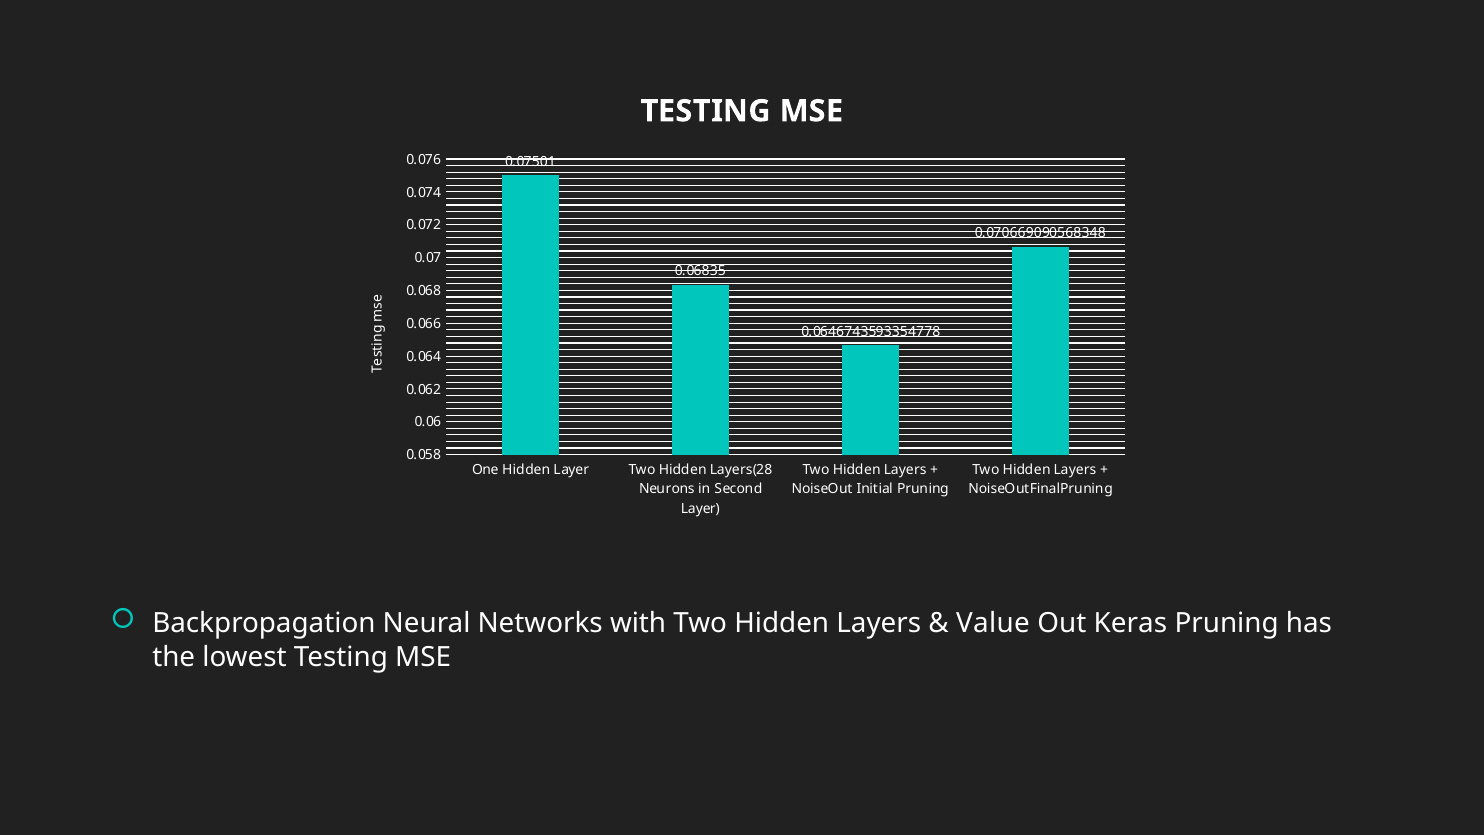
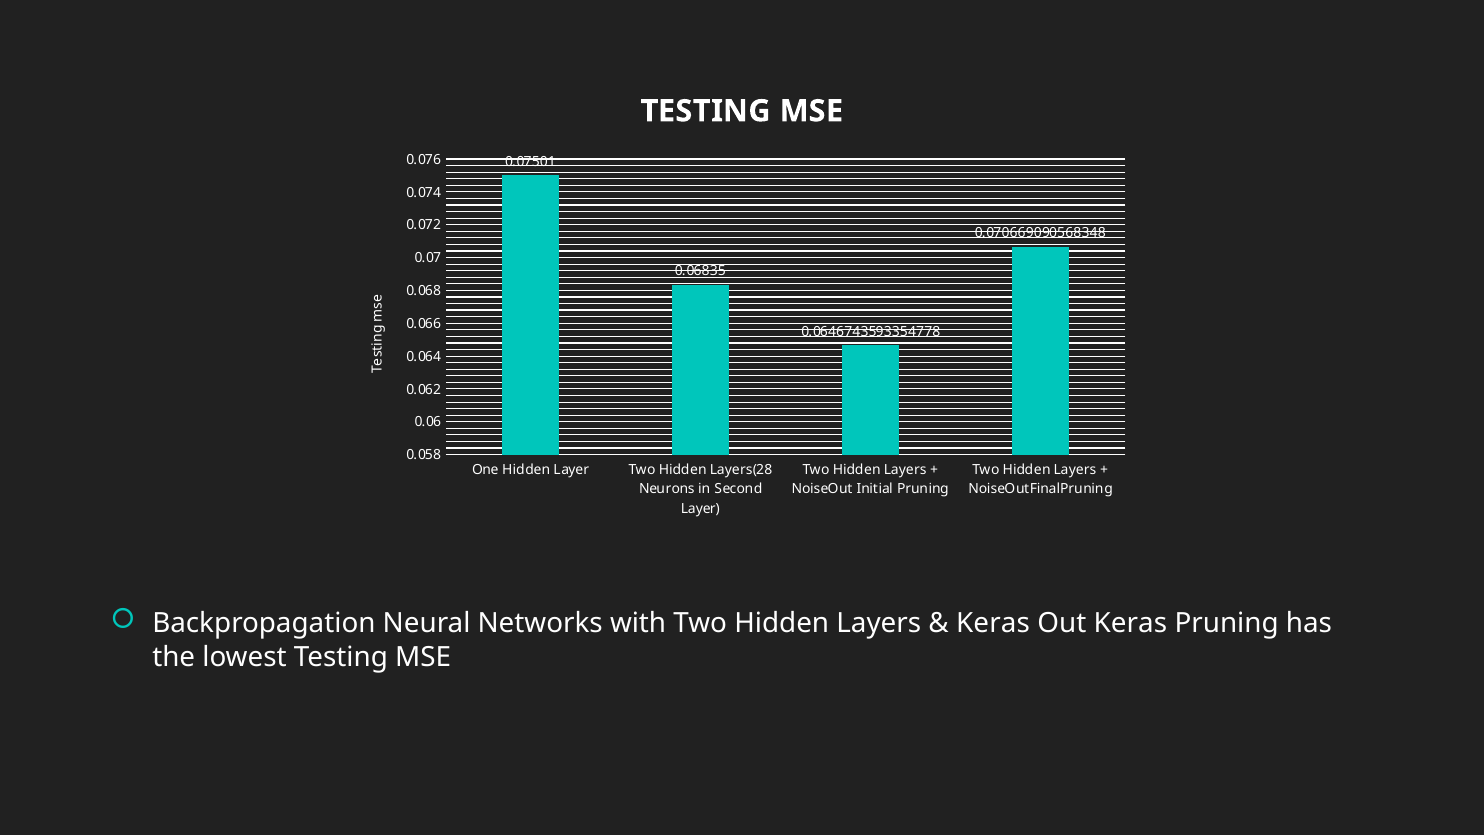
Value at (993, 623): Value -> Keras
